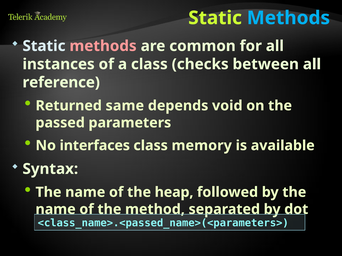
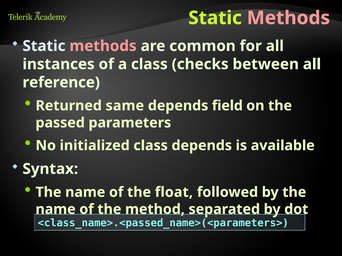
Methods at (288, 18) colour: light blue -> pink
void: void -> field
interfaces: interfaces -> initialized
class memory: memory -> depends
heap: heap -> float
